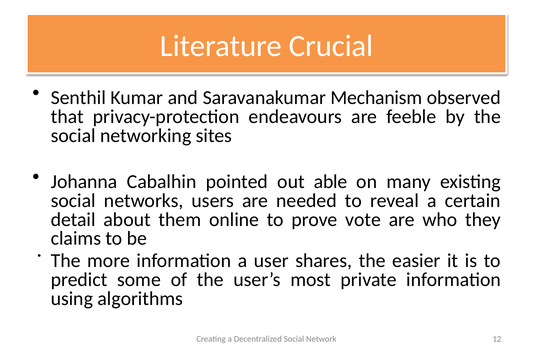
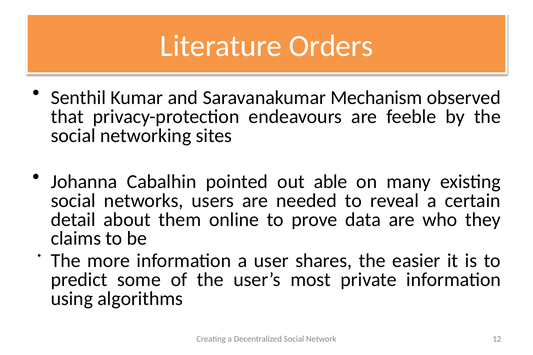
Crucial: Crucial -> Orders
vote: vote -> data
